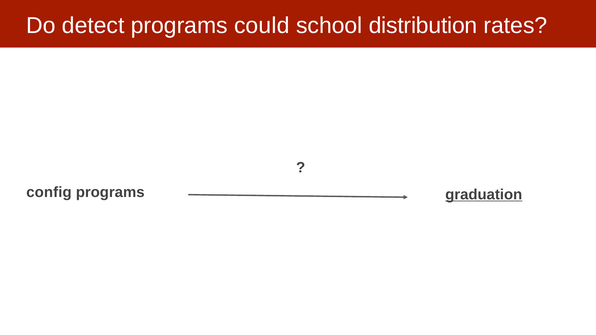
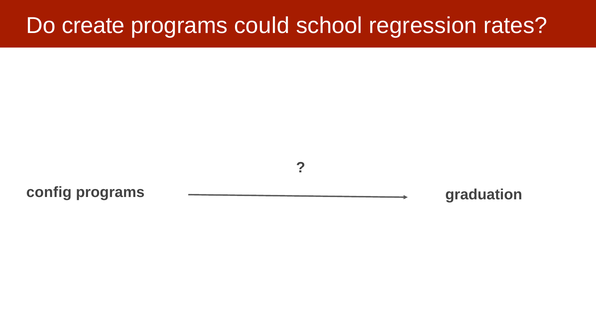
detect: detect -> create
distribution: distribution -> regression
graduation underline: present -> none
